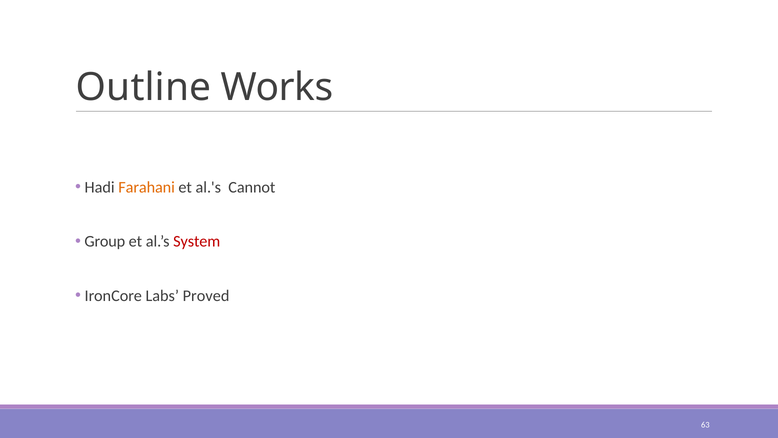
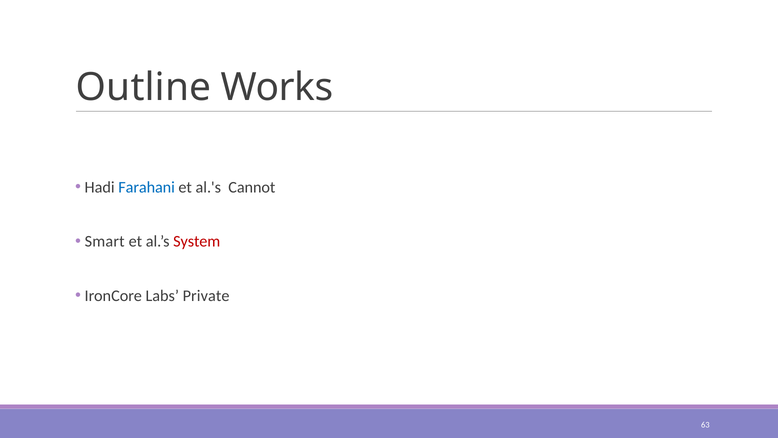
Farahani colour: orange -> blue
Group: Group -> Smart
Proved: Proved -> Private
